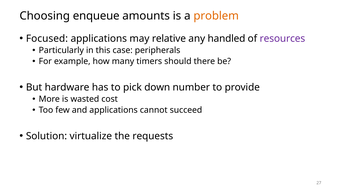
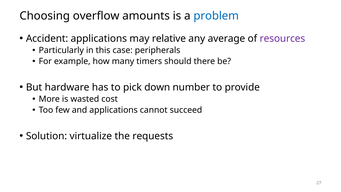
enqueue: enqueue -> overflow
problem colour: orange -> blue
Focused: Focused -> Accident
handled: handled -> average
